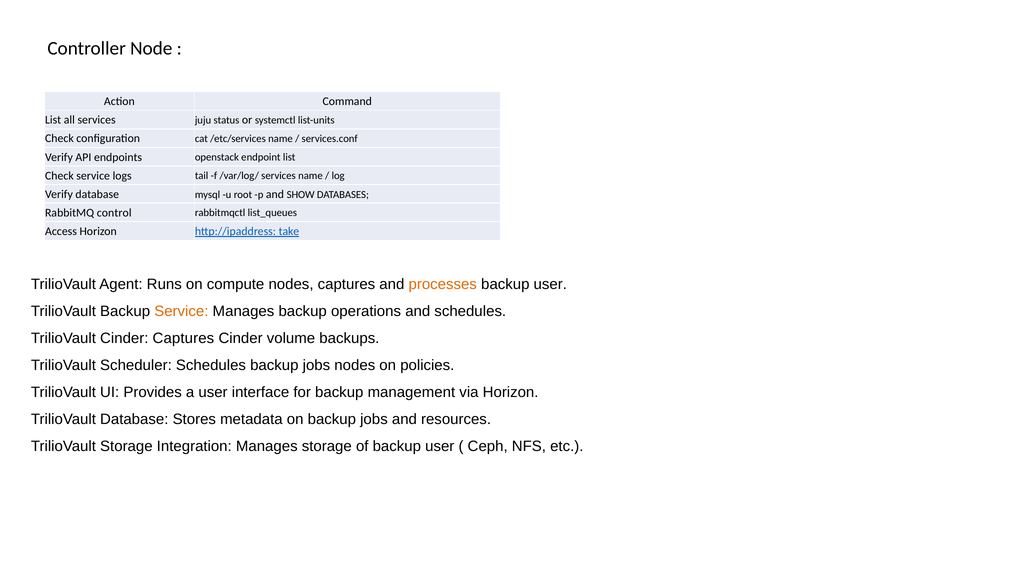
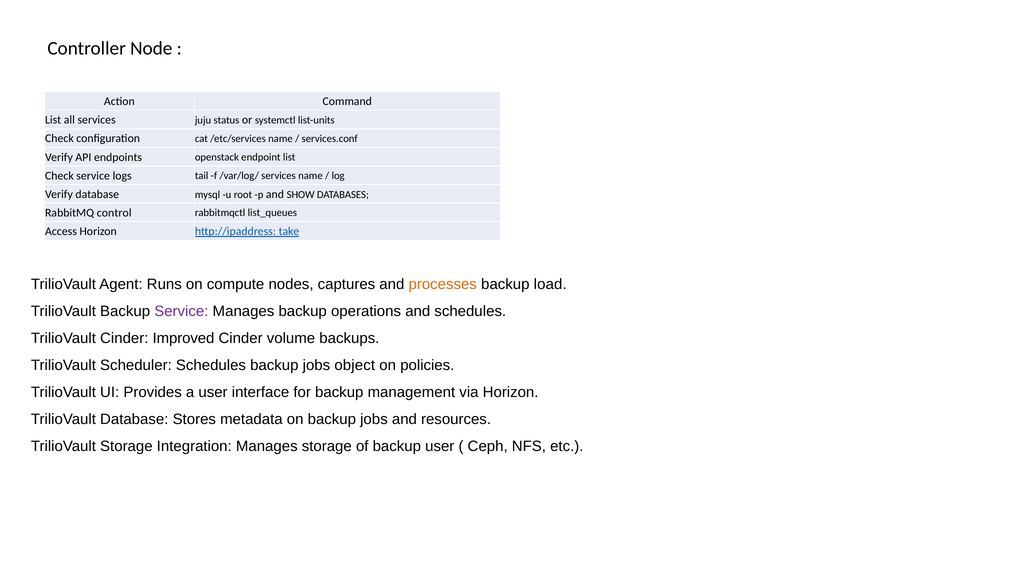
user at (550, 284): user -> load
Service at (181, 311) colour: orange -> purple
Cinder Captures: Captures -> Improved
jobs nodes: nodes -> object
